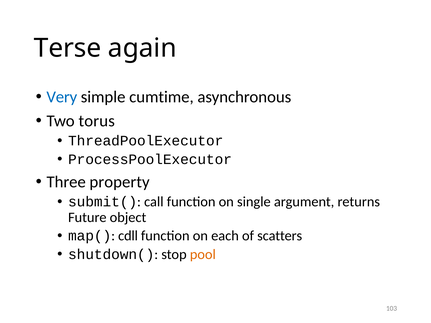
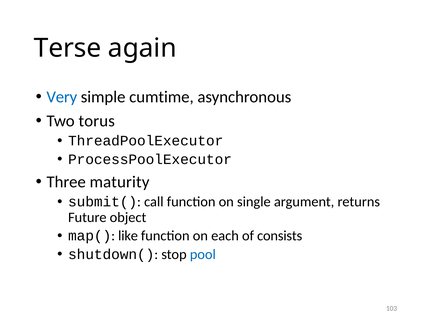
property: property -> maturity
cdll: cdll -> like
scatters: scatters -> consists
pool colour: orange -> blue
